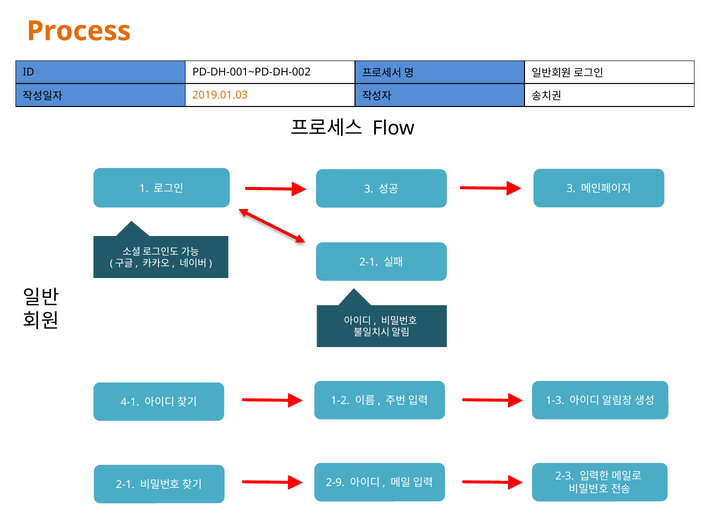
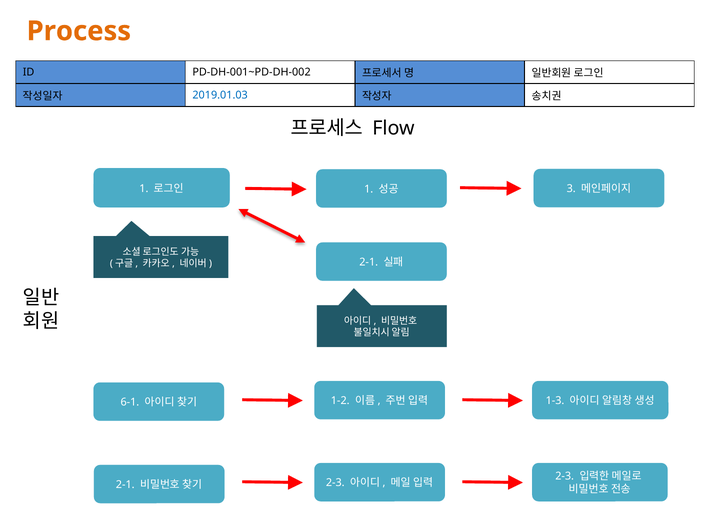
2019.01.03 colour: orange -> blue
3 at (369, 189): 3 -> 1
4-1: 4-1 -> 6-1
2-9 at (335, 483): 2-9 -> 2-3
